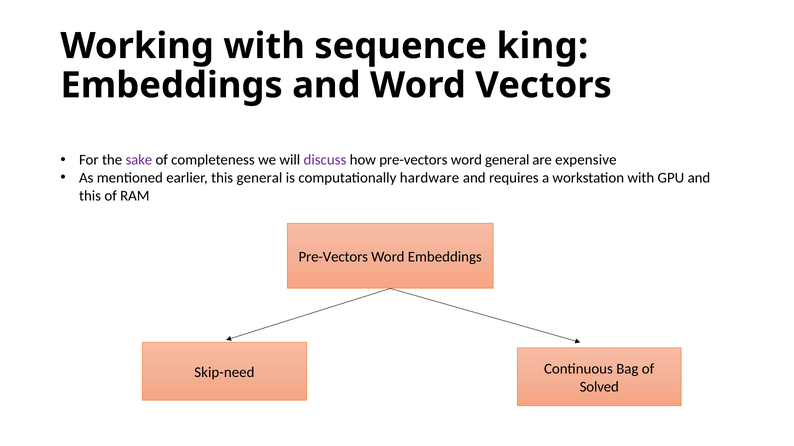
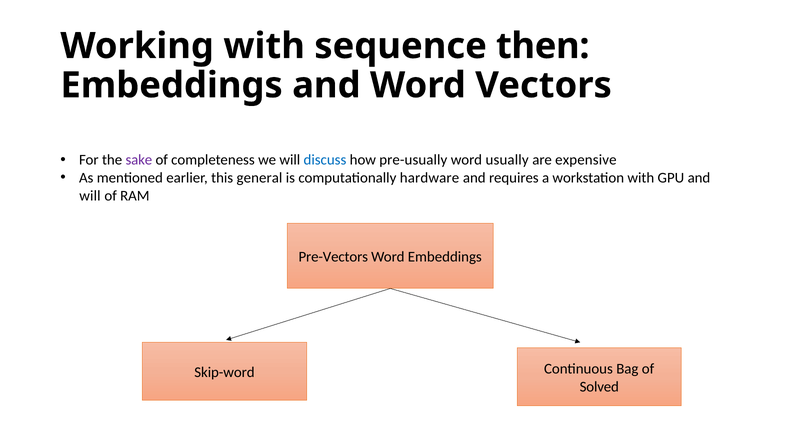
king: king -> then
discuss colour: purple -> blue
how pre-vectors: pre-vectors -> pre-usually
word general: general -> usually
this at (90, 196): this -> will
Skip-need: Skip-need -> Skip-word
